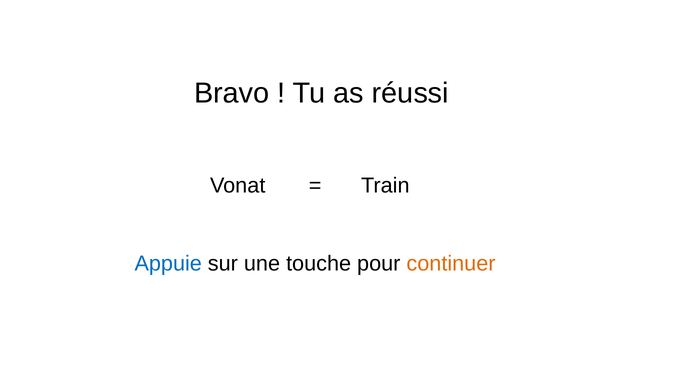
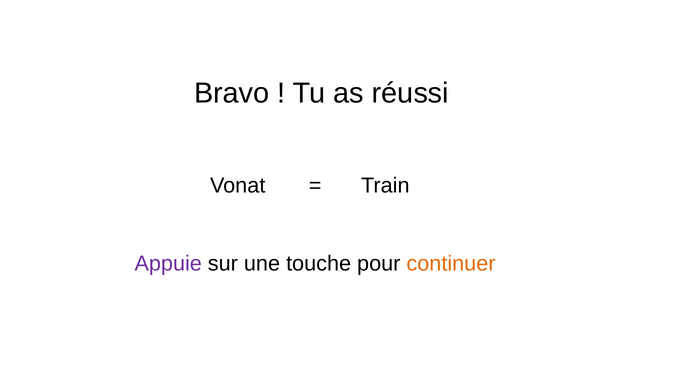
Appuie colour: blue -> purple
